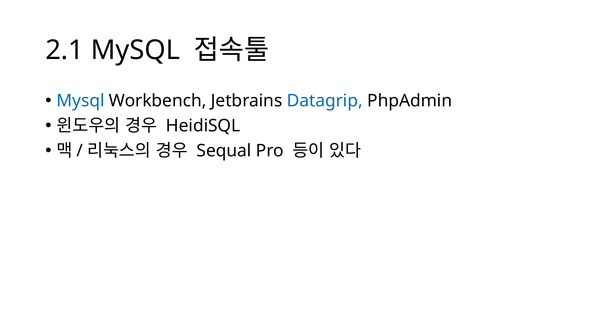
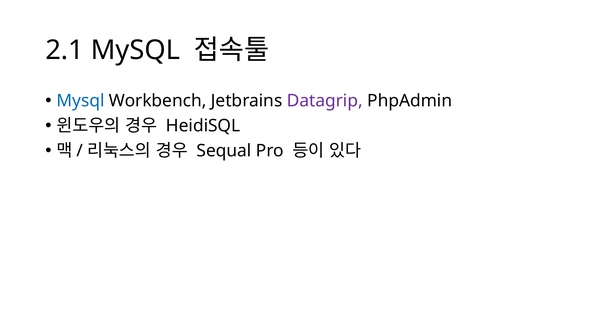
Datagrip colour: blue -> purple
